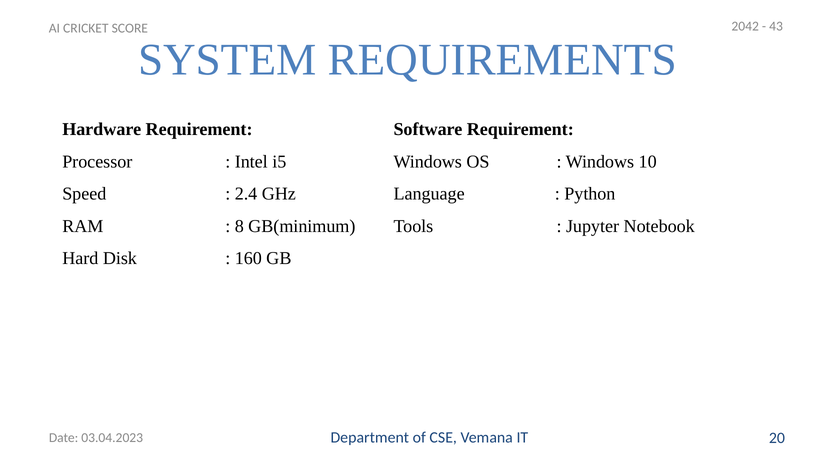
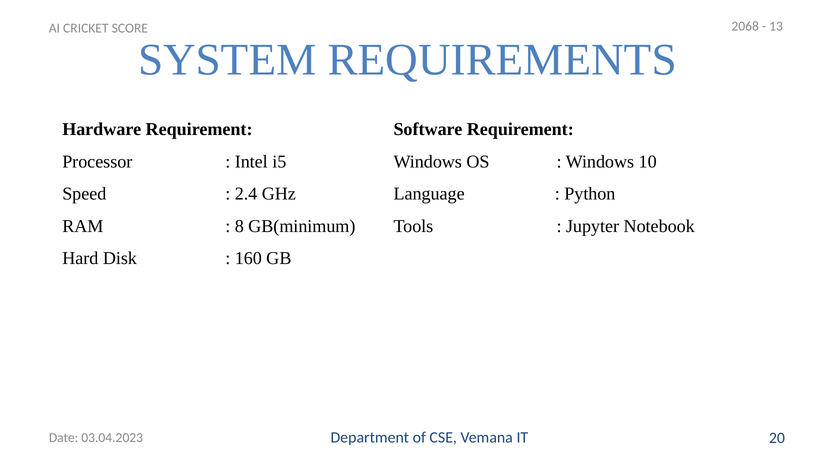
2042: 2042 -> 2068
43: 43 -> 13
